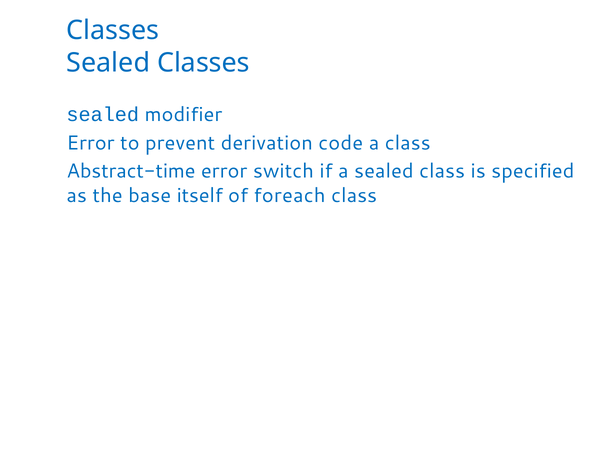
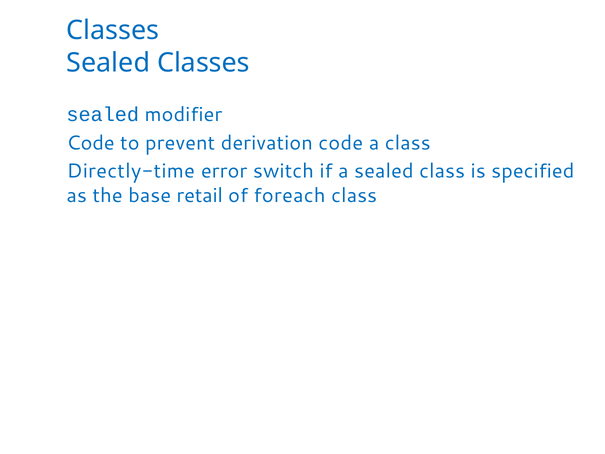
Error at (91, 143): Error -> Code
Abstract-time: Abstract-time -> Directly-time
itself: itself -> retail
